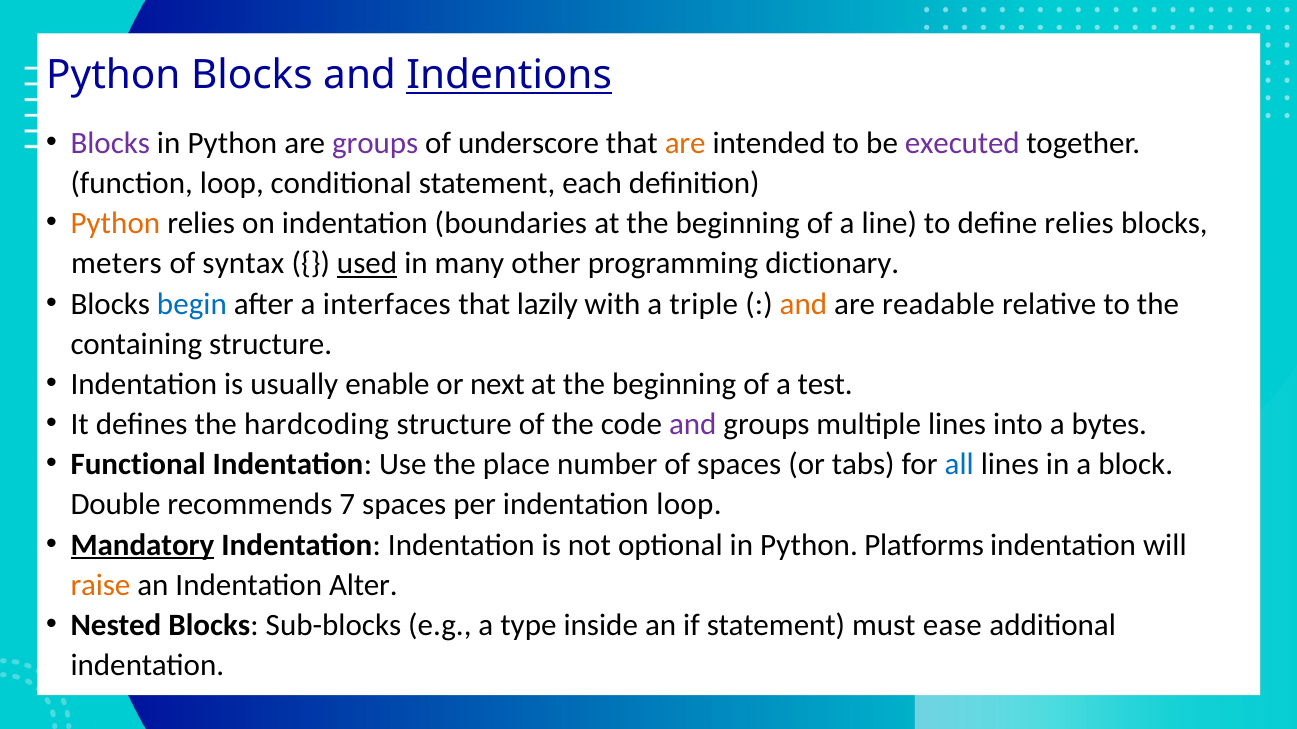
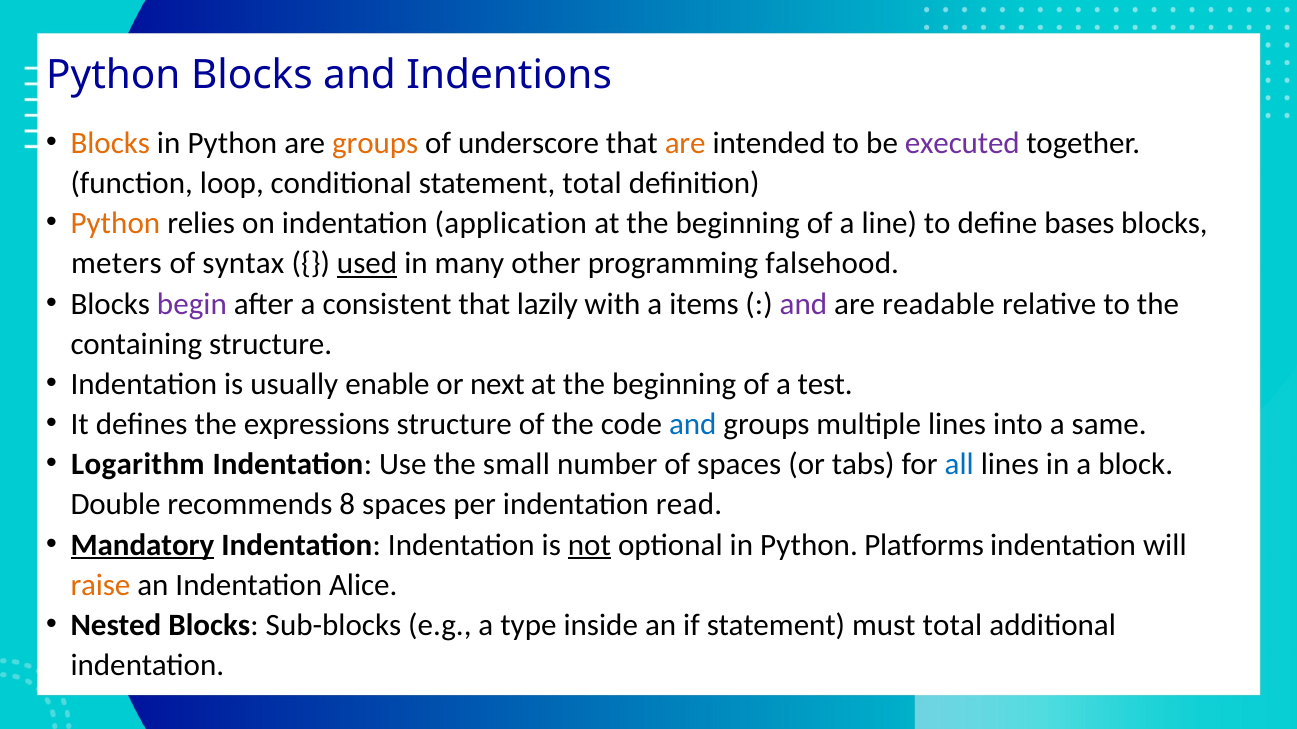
Indentions underline: present -> none
Blocks at (110, 143) colour: purple -> orange
groups at (375, 143) colour: purple -> orange
statement each: each -> total
boundaries: boundaries -> application
define relies: relies -> bases
dictionary: dictionary -> falsehood
begin colour: blue -> purple
interfaces: interfaces -> consistent
triple: triple -> items
and at (803, 304) colour: orange -> purple
hardcoding: hardcoding -> expressions
and at (693, 425) colour: purple -> blue
bytes: bytes -> same
Functional: Functional -> Logarithm
place: place -> small
7: 7 -> 8
indentation loop: loop -> read
not underline: none -> present
Alter: Alter -> Alice
must ease: ease -> total
